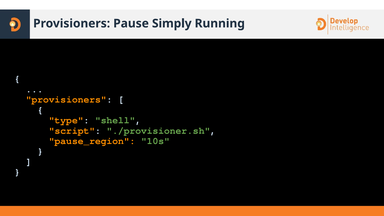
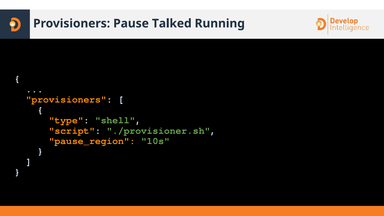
Simply: Simply -> Talked
